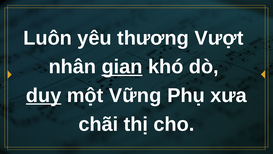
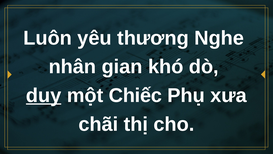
Vượt: Vượt -> Nghe
gian underline: present -> none
Vững: Vững -> Chiếc
